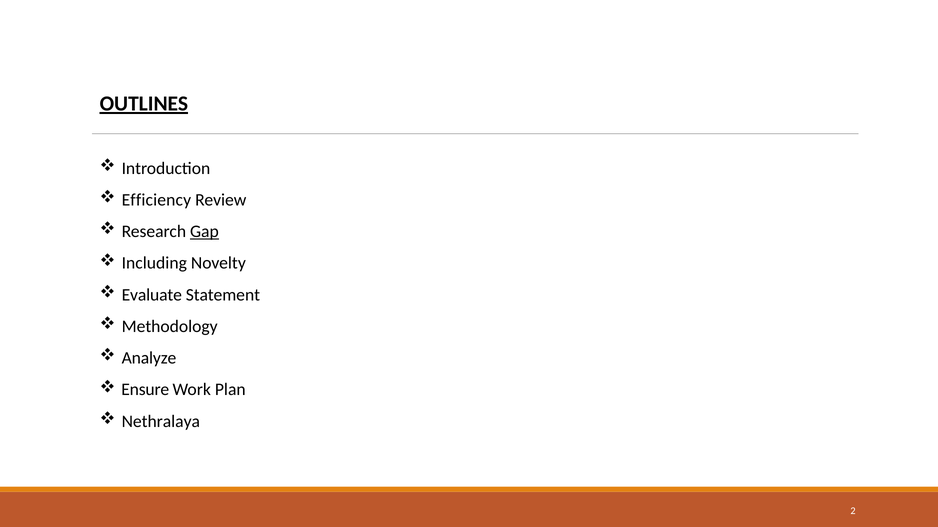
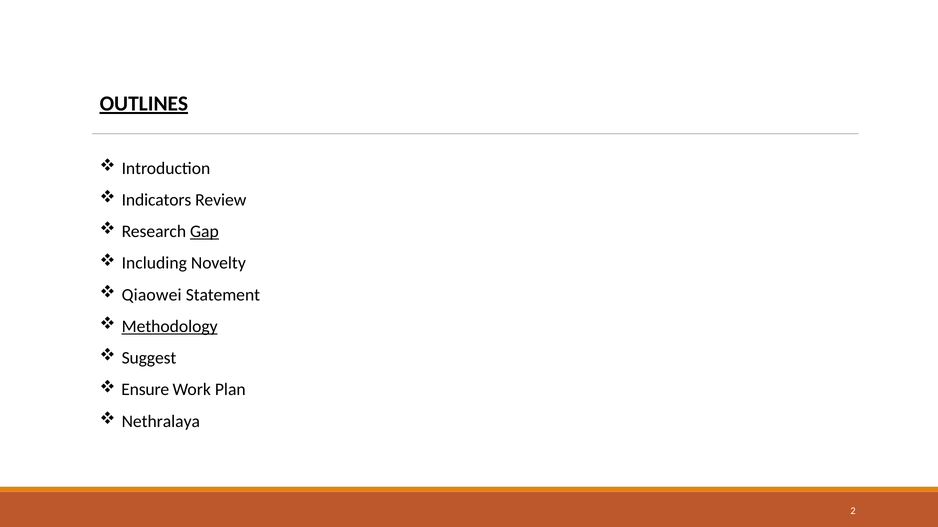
Efficiency: Efficiency -> Indicators
Evaluate: Evaluate -> Qiaowei
Methodology underline: none -> present
Analyze: Analyze -> Suggest
